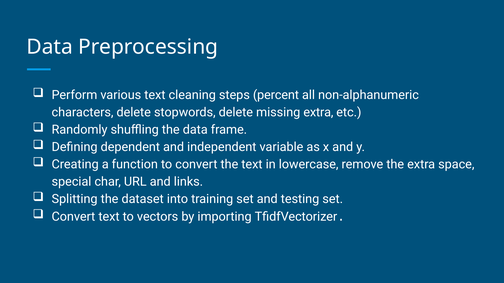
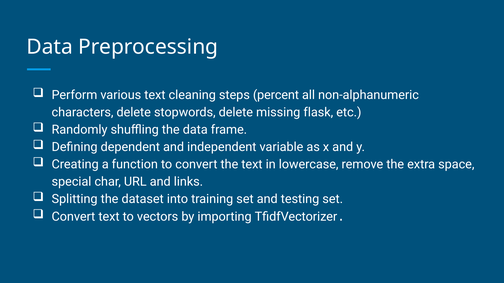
missing extra: extra -> flask
